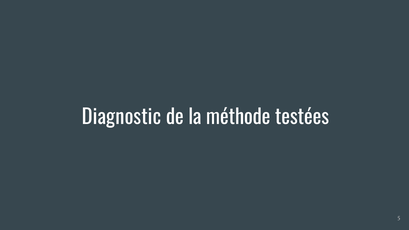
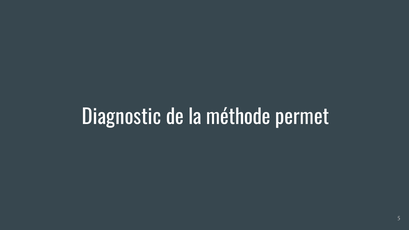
testées: testées -> permet
